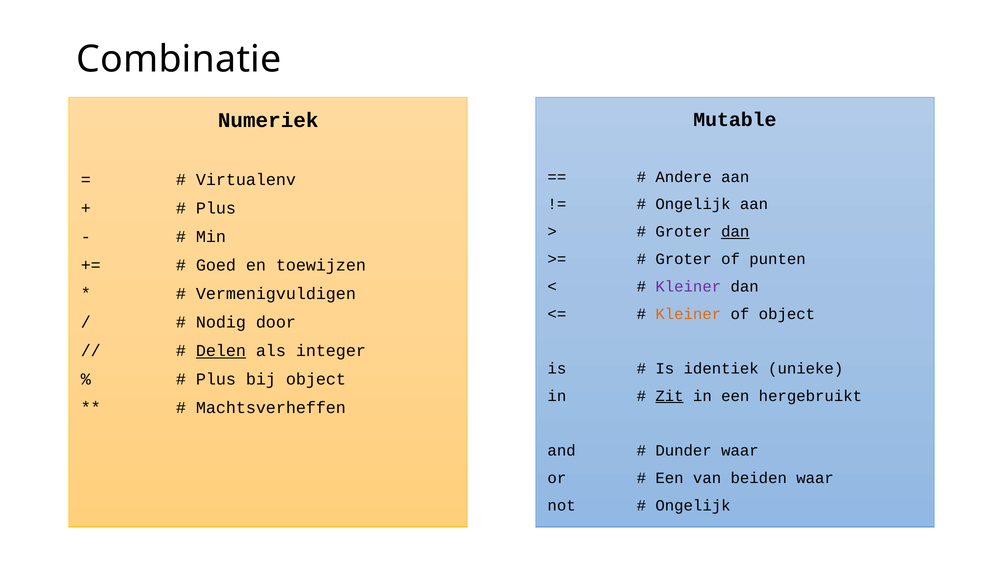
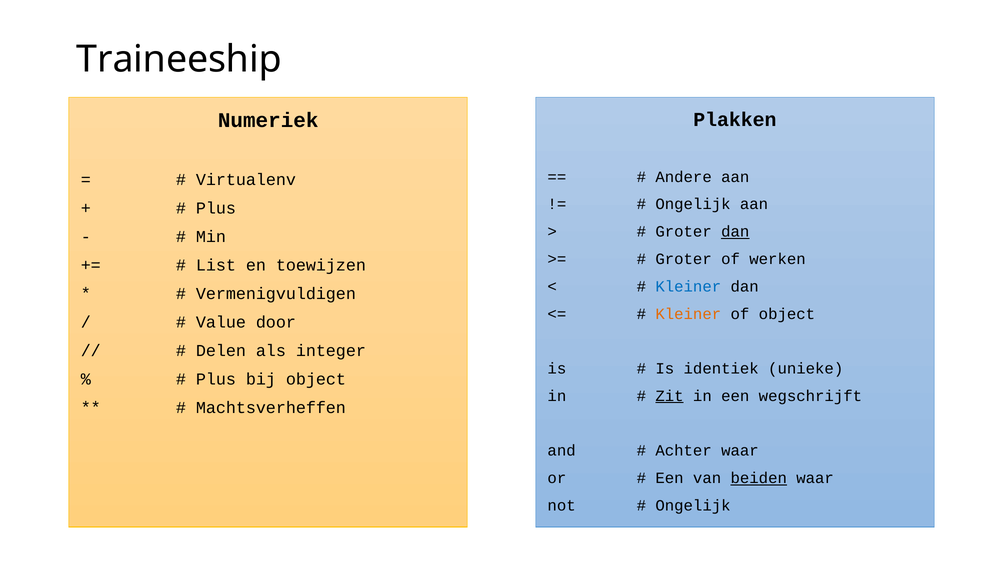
Combinatie: Combinatie -> Traineeship
Mutable: Mutable -> Plakken
punten: punten -> werken
Goed: Goed -> List
Kleiner at (688, 287) colour: purple -> blue
Nodig: Nodig -> Value
Delen underline: present -> none
hergebruikt: hergebruikt -> wegschrijft
Dunder: Dunder -> Achter
beiden underline: none -> present
